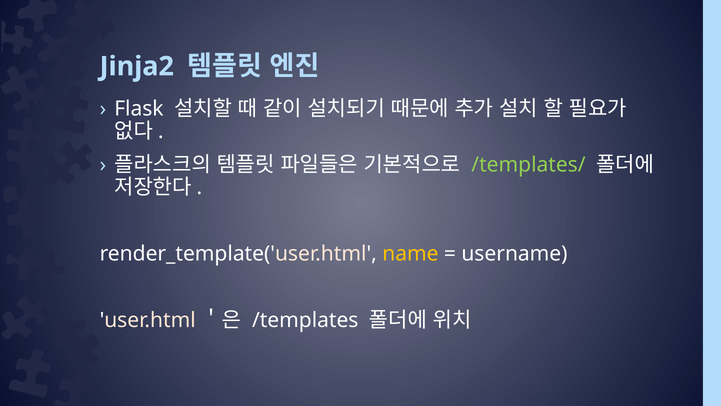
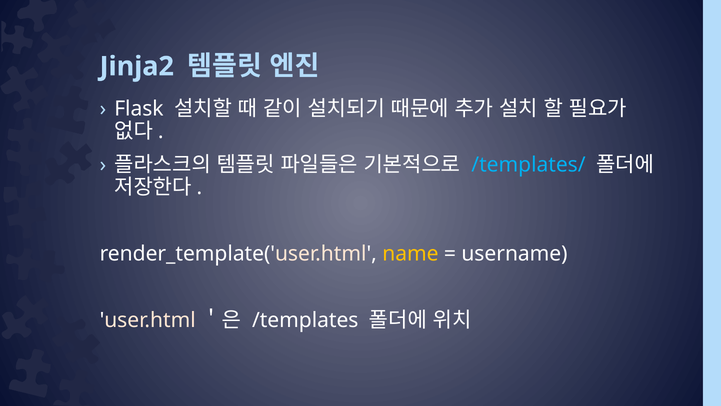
/templates/ colour: light green -> light blue
